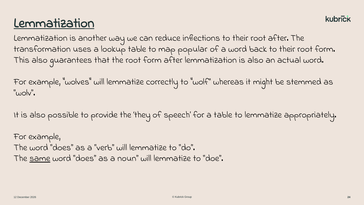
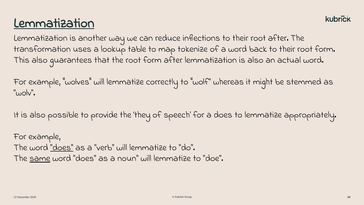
popular: popular -> tokenize
a table: table -> does
does at (62, 147) underline: none -> present
